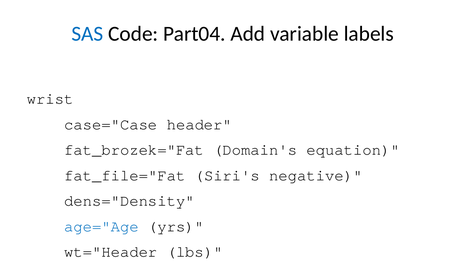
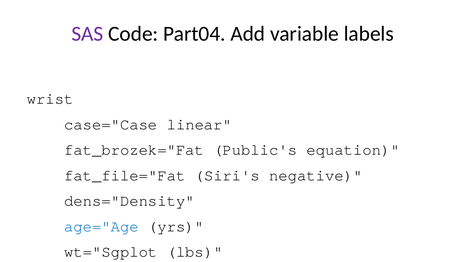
SAS colour: blue -> purple
header: header -> linear
Domain's: Domain's -> Public's
wt="Header: wt="Header -> wt="Sgplot
